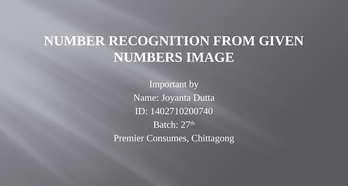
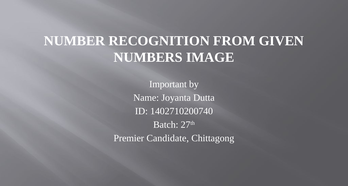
Consumes: Consumes -> Candidate
